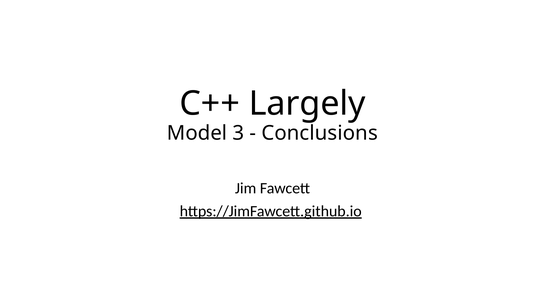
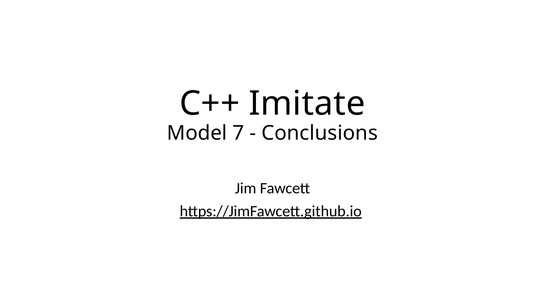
Largely: Largely -> Imitate
3: 3 -> 7
